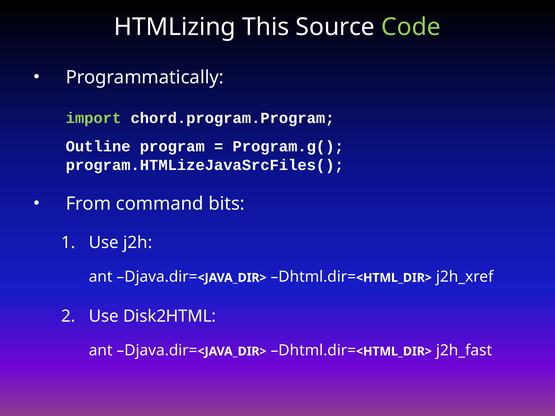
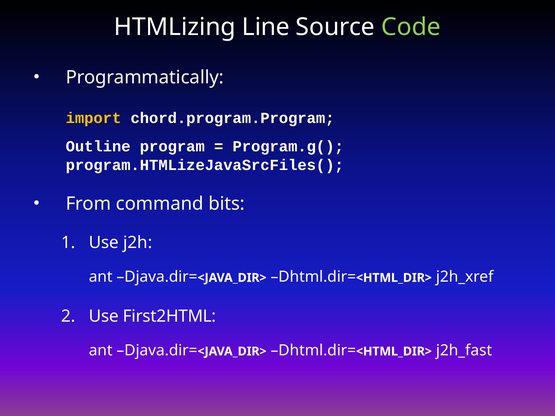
This: This -> Line
import colour: light green -> yellow
Disk2HTML: Disk2HTML -> First2HTML
